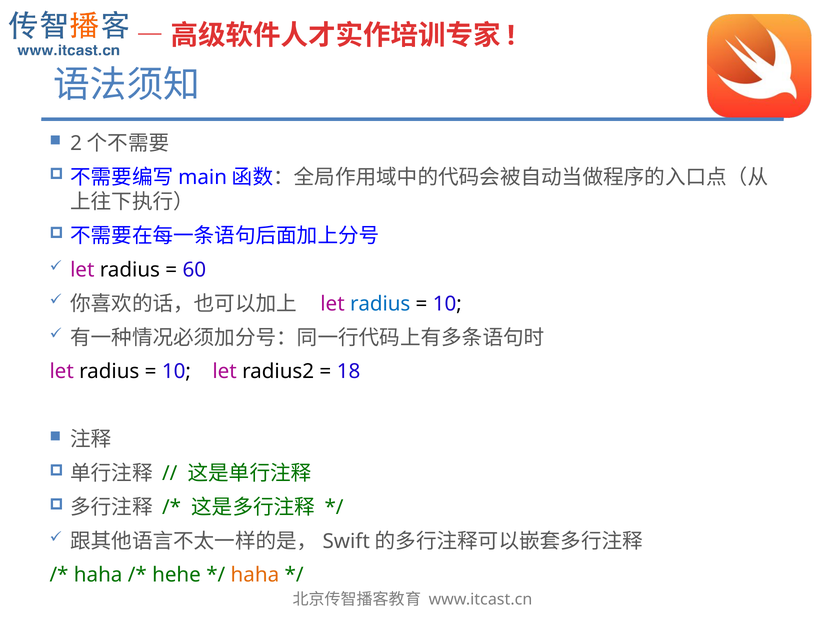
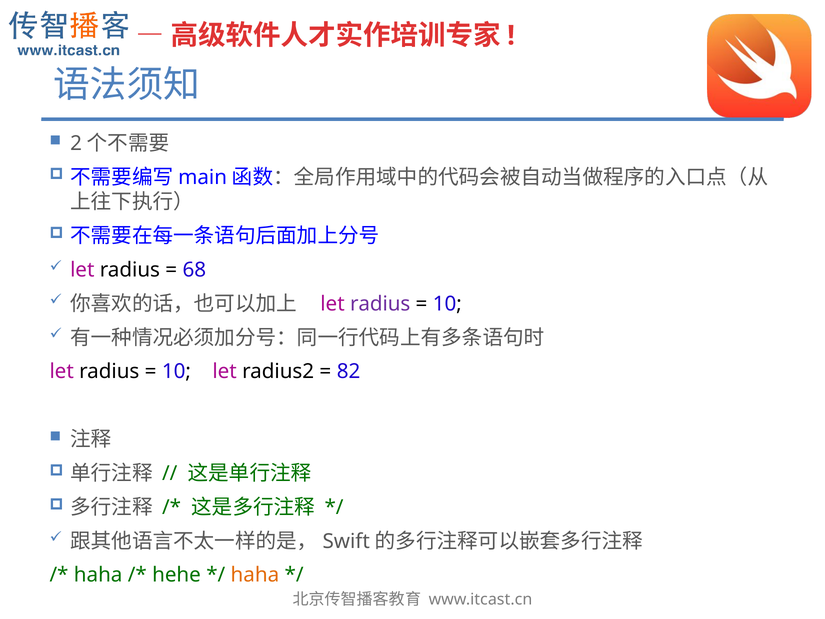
60: 60 -> 68
radius at (380, 304) colour: blue -> purple
18: 18 -> 82
